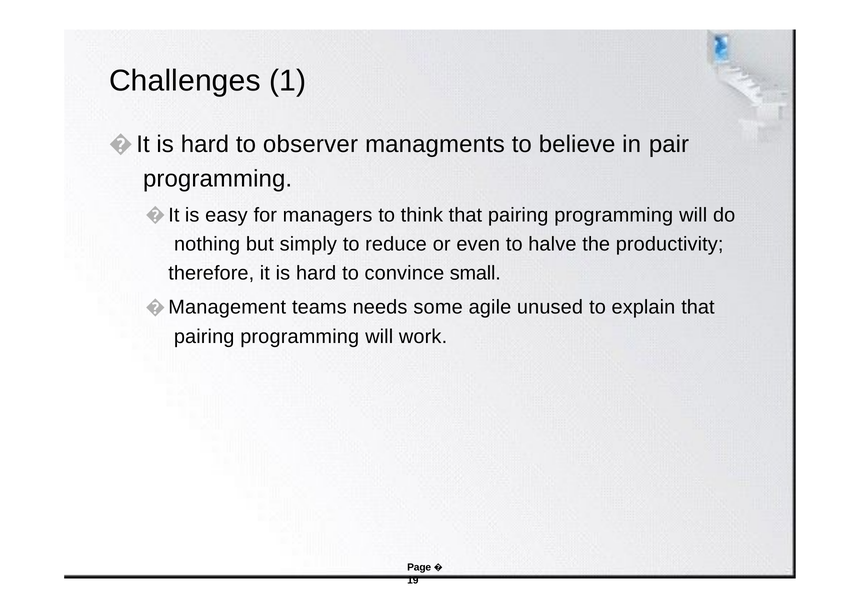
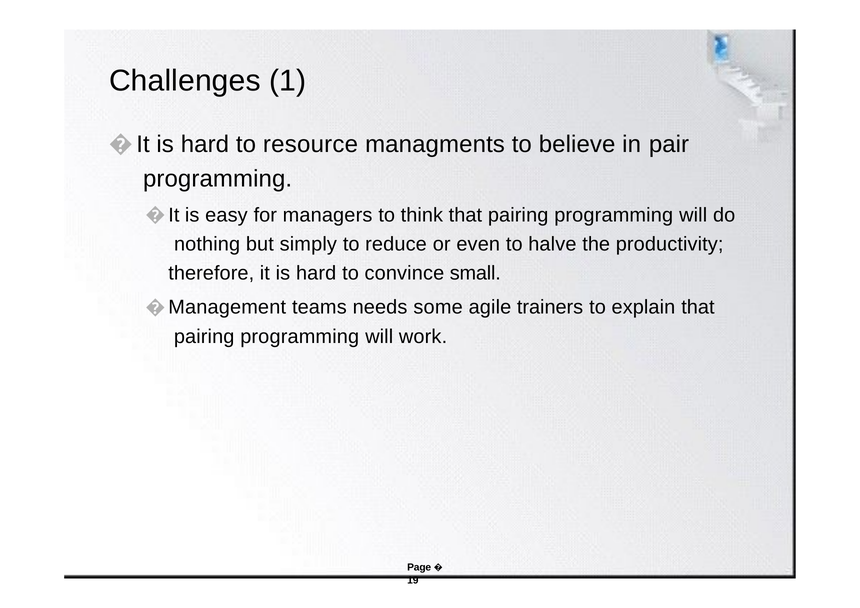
observer: observer -> resource
unused: unused -> trainers
